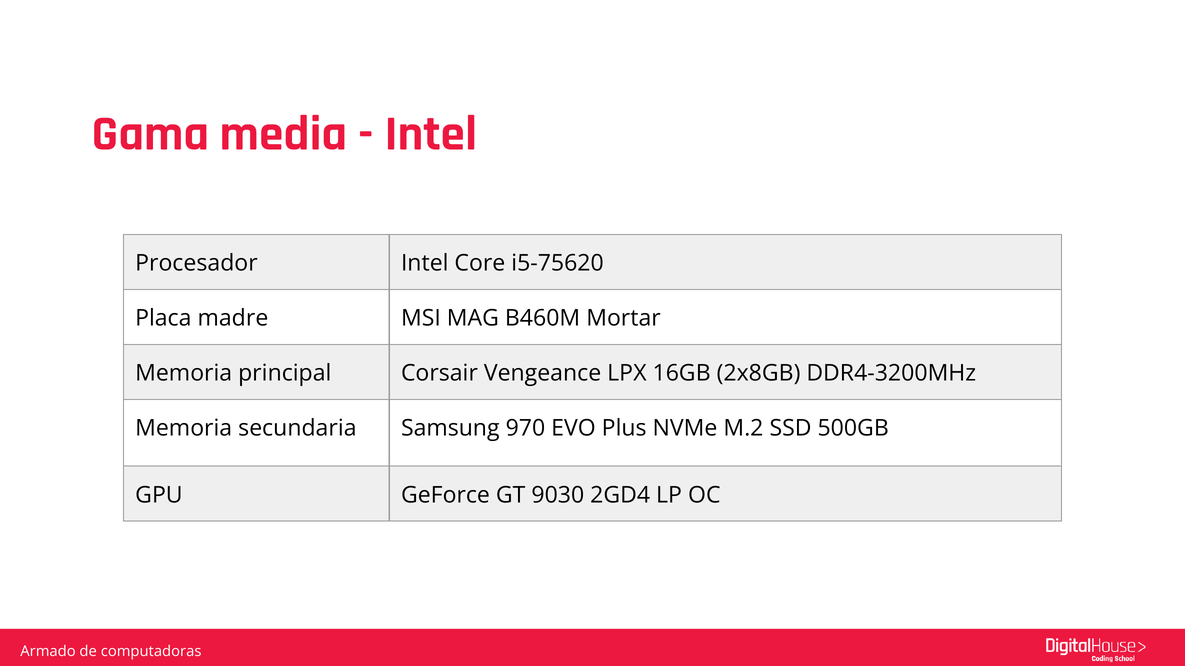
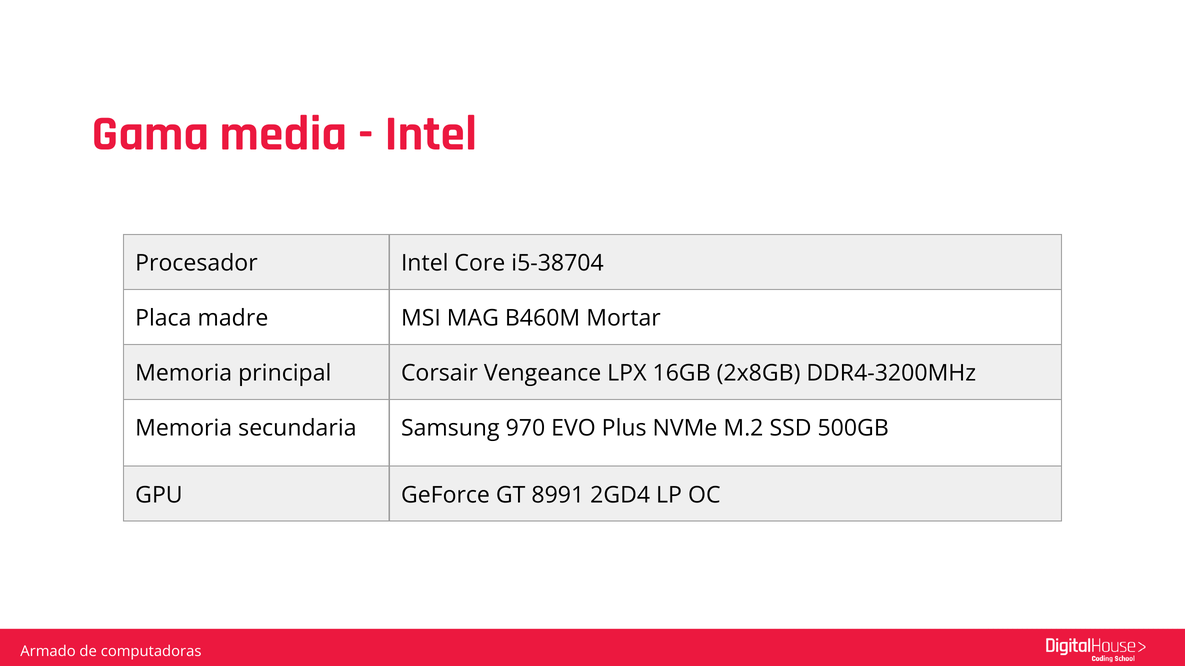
i5-75620: i5-75620 -> i5-38704
9030: 9030 -> 8991
